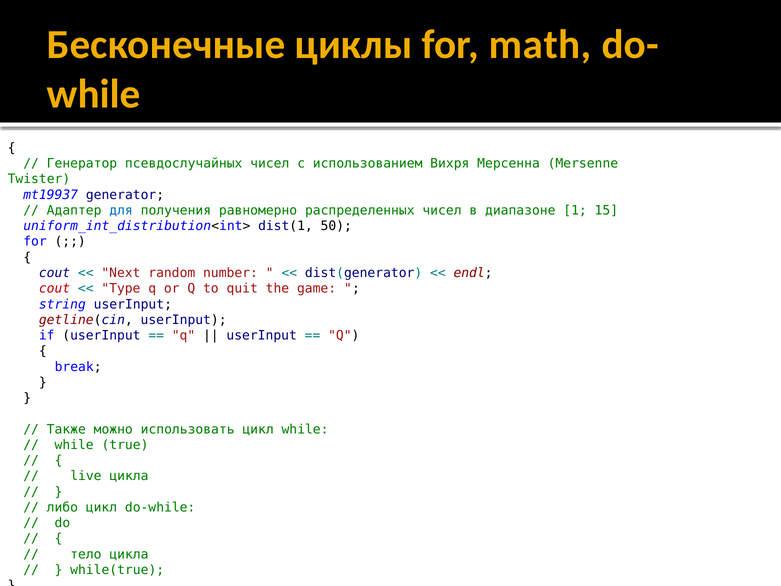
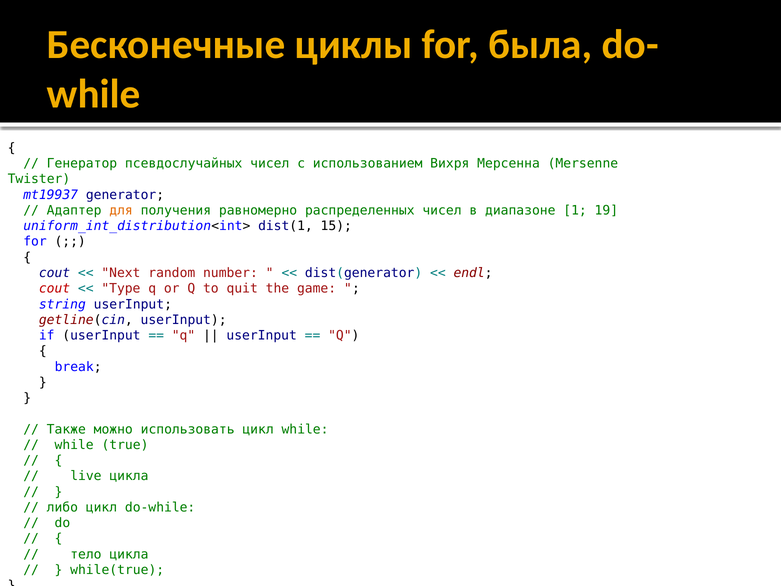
math: math -> была
для colour: blue -> orange
15: 15 -> 19
50: 50 -> 15
